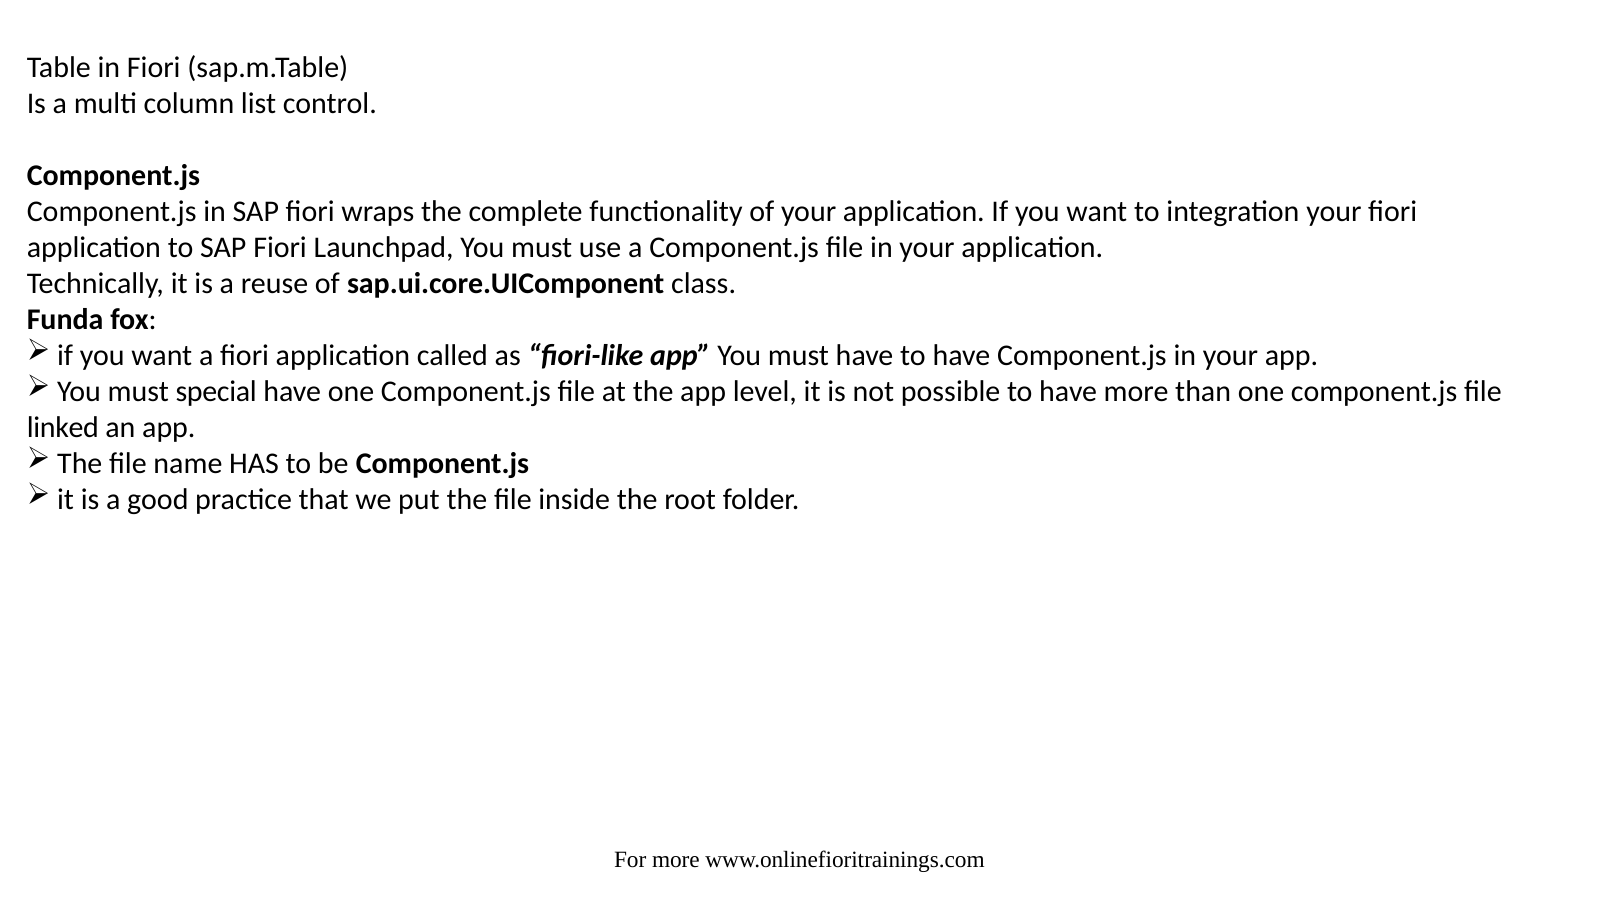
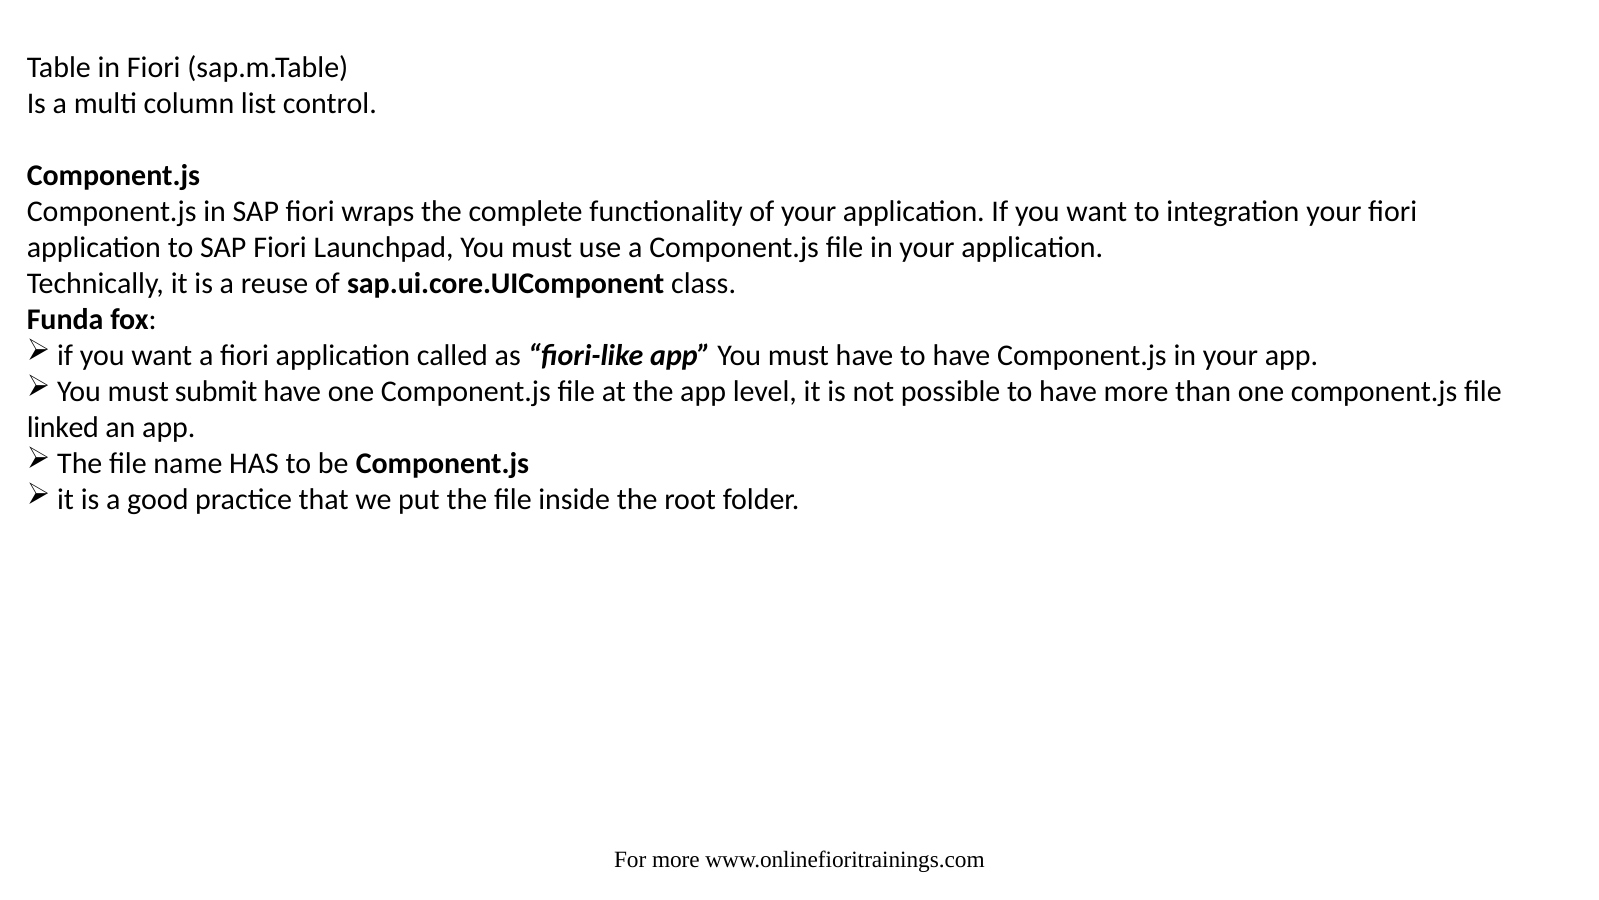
special: special -> submit
